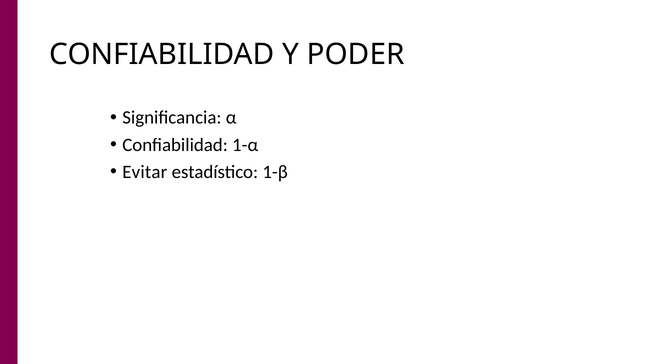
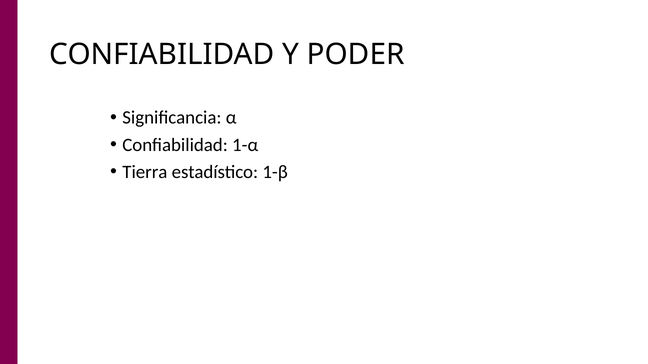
Evitar: Evitar -> Tierra
